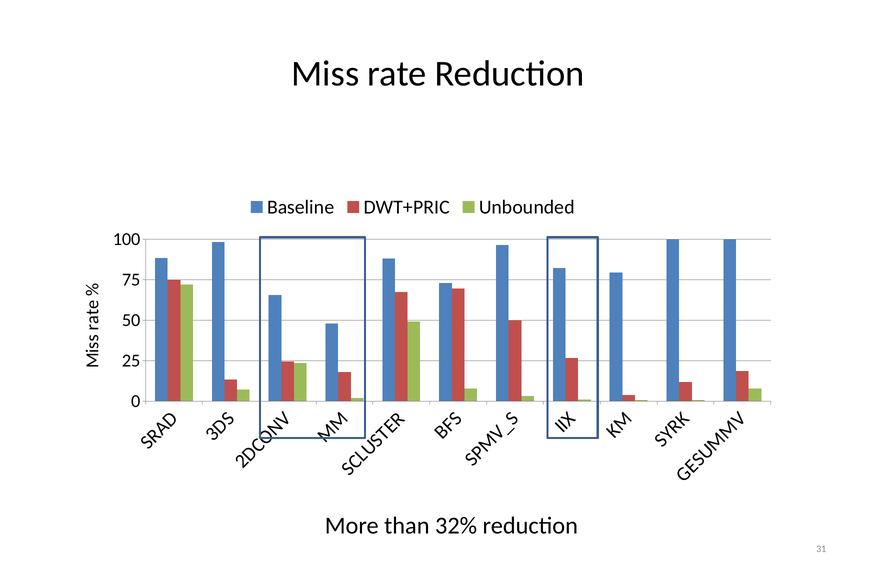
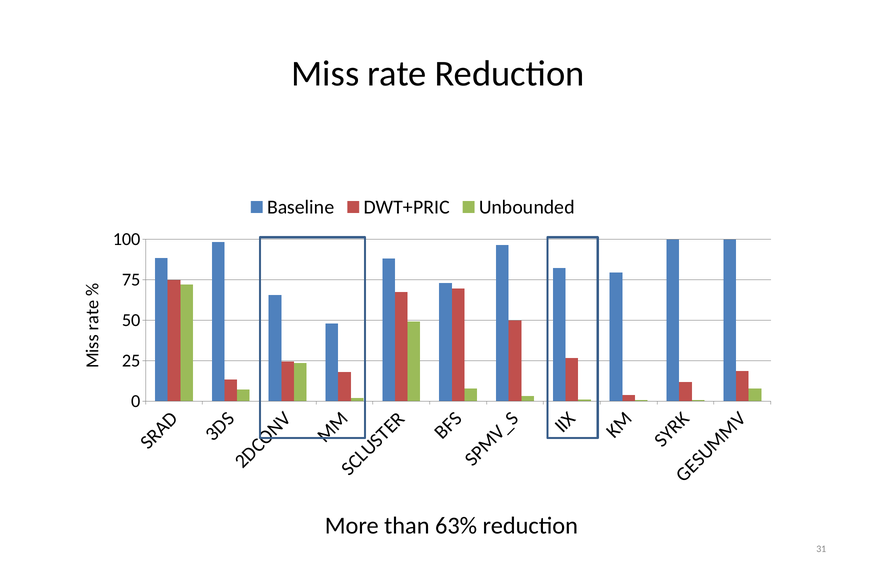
32%: 32% -> 63%
